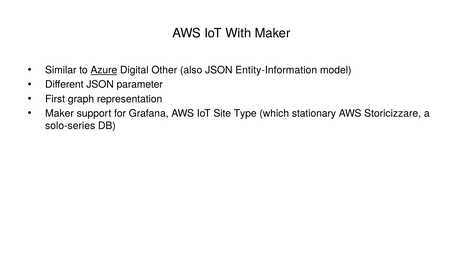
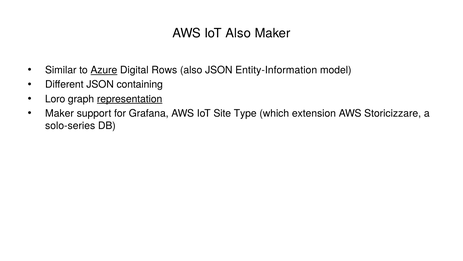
IoT With: With -> Also
Other: Other -> Rows
parameter: parameter -> containing
First: First -> Loro
representation underline: none -> present
stationary: stationary -> extension
